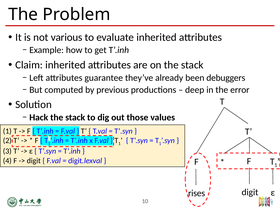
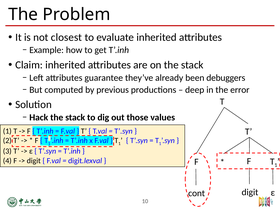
various: various -> closest
rises: rises -> cont
